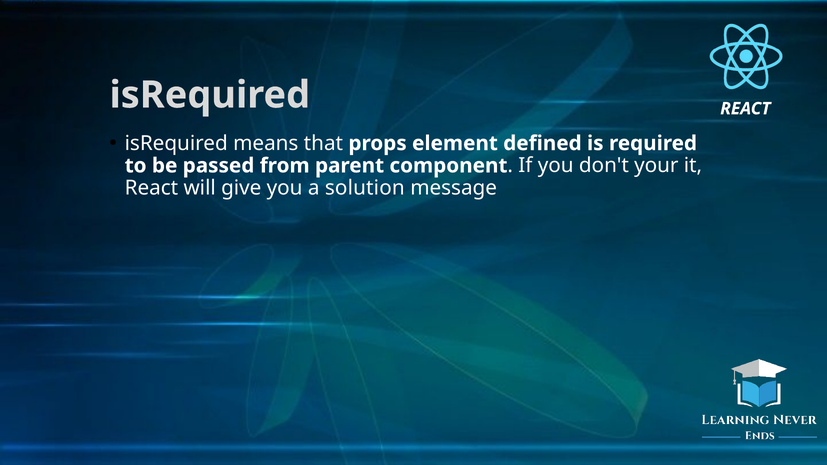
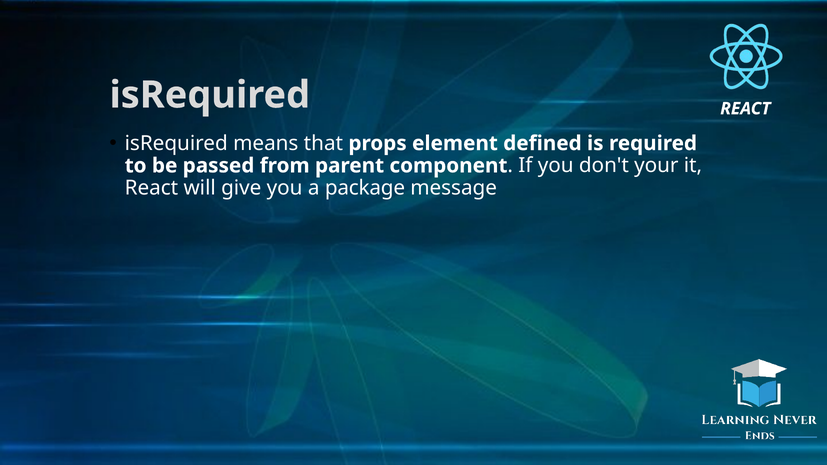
solution: solution -> package
